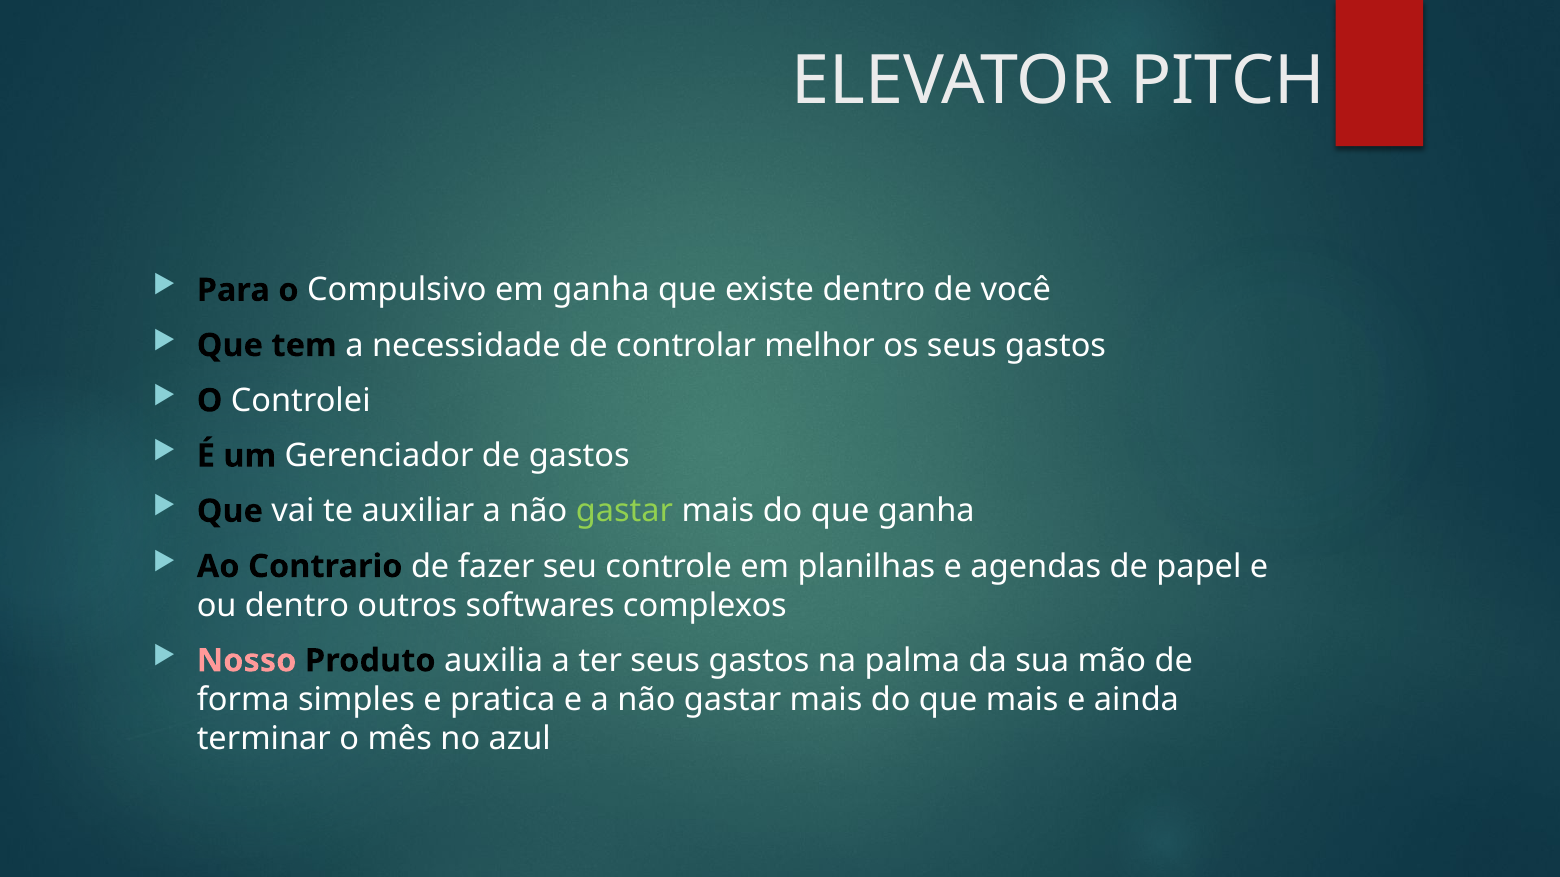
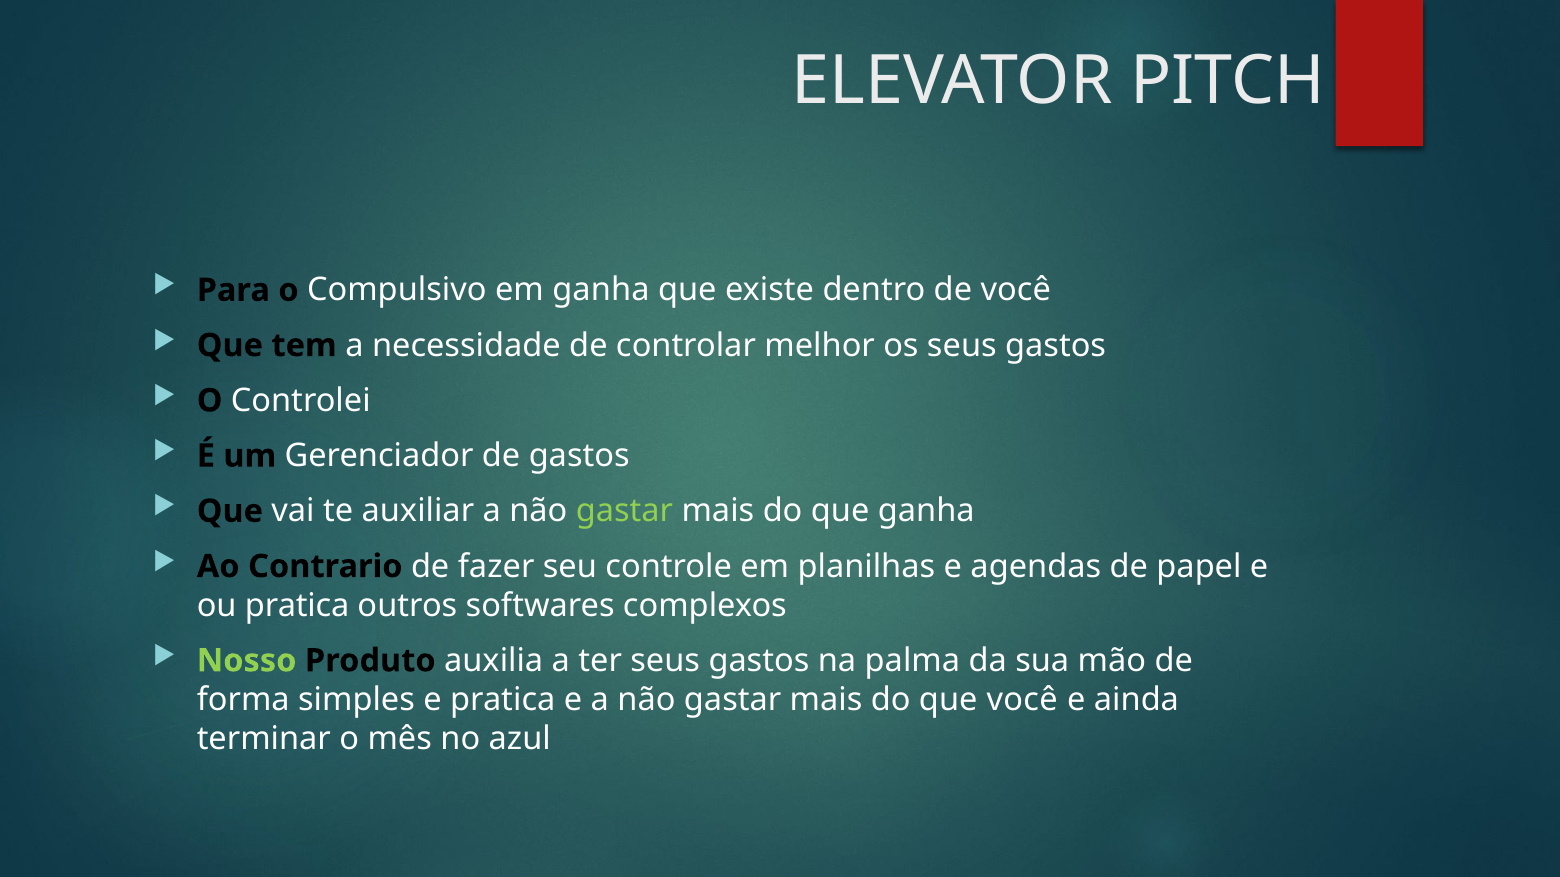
ou dentro: dentro -> pratica
Nosso colour: pink -> light green
que mais: mais -> você
